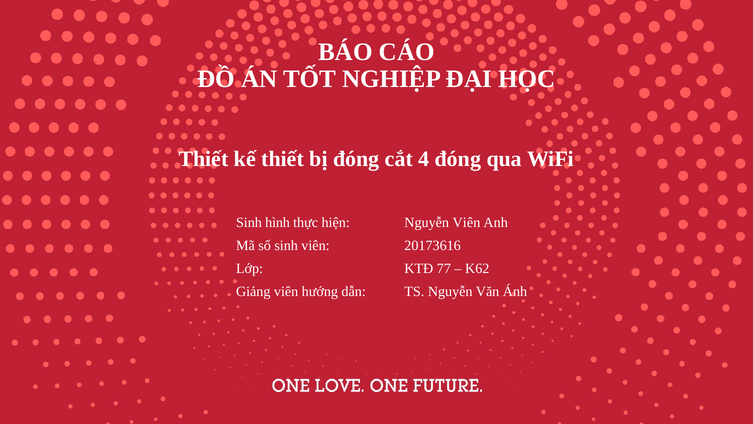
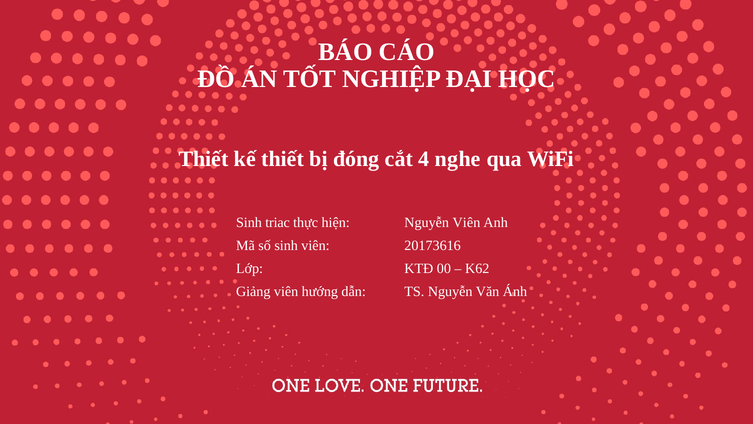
4 đóng: đóng -> nghe
hình: hình -> triac
77: 77 -> 00
